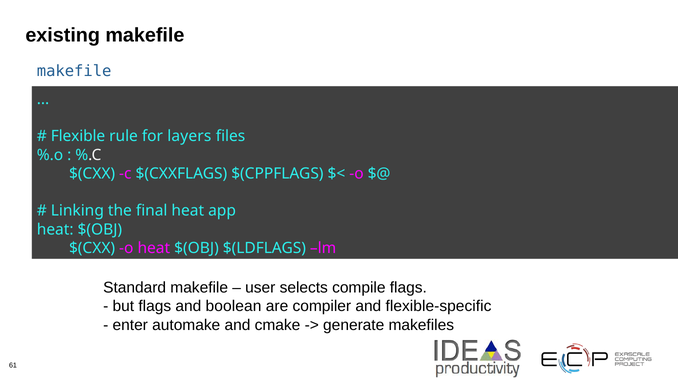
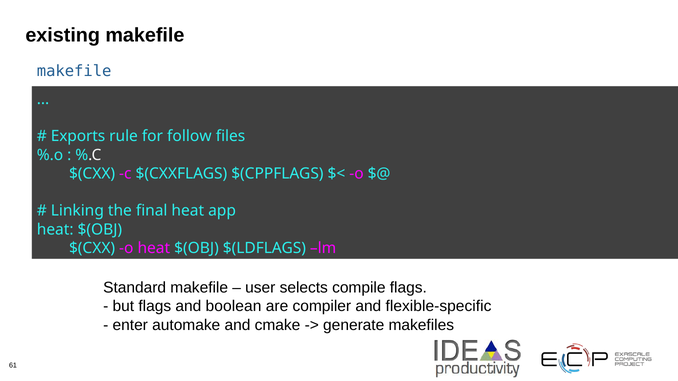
Flexible: Flexible -> Exports
layers: layers -> follow
